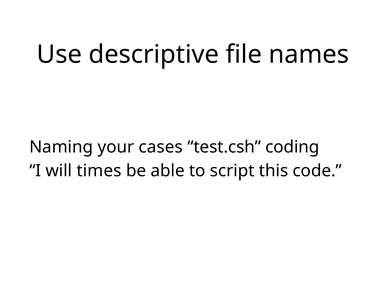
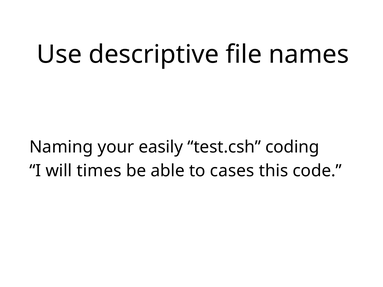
cases: cases -> easily
script: script -> cases
